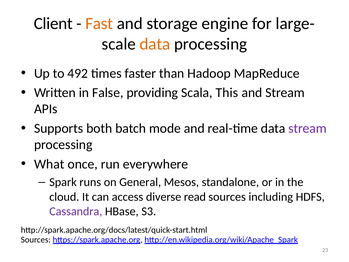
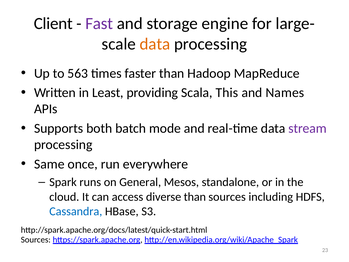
Fast colour: orange -> purple
492: 492 -> 563
False: False -> Least
and Stream: Stream -> Names
What: What -> Same
diverse read: read -> than
Cassandra colour: purple -> blue
